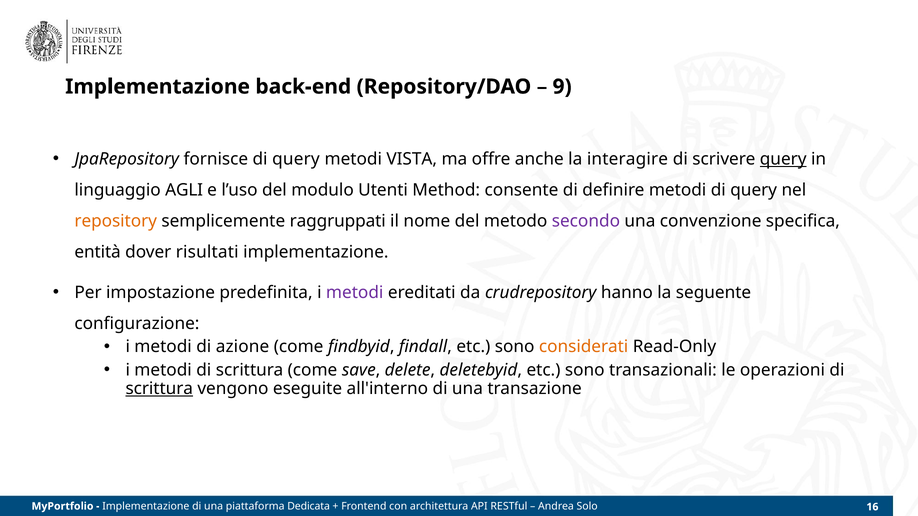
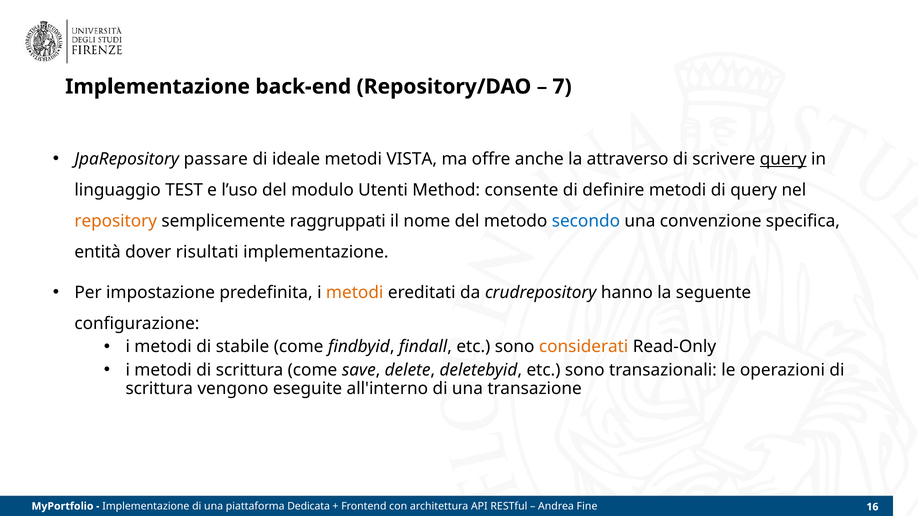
9: 9 -> 7
fornisce: fornisce -> passare
query at (296, 159): query -> ideale
interagire: interagire -> attraverso
AGLI: AGLI -> TEST
secondo colour: purple -> blue
metodi at (355, 293) colour: purple -> orange
azione: azione -> stabile
scrittura at (159, 389) underline: present -> none
Solo: Solo -> Fine
